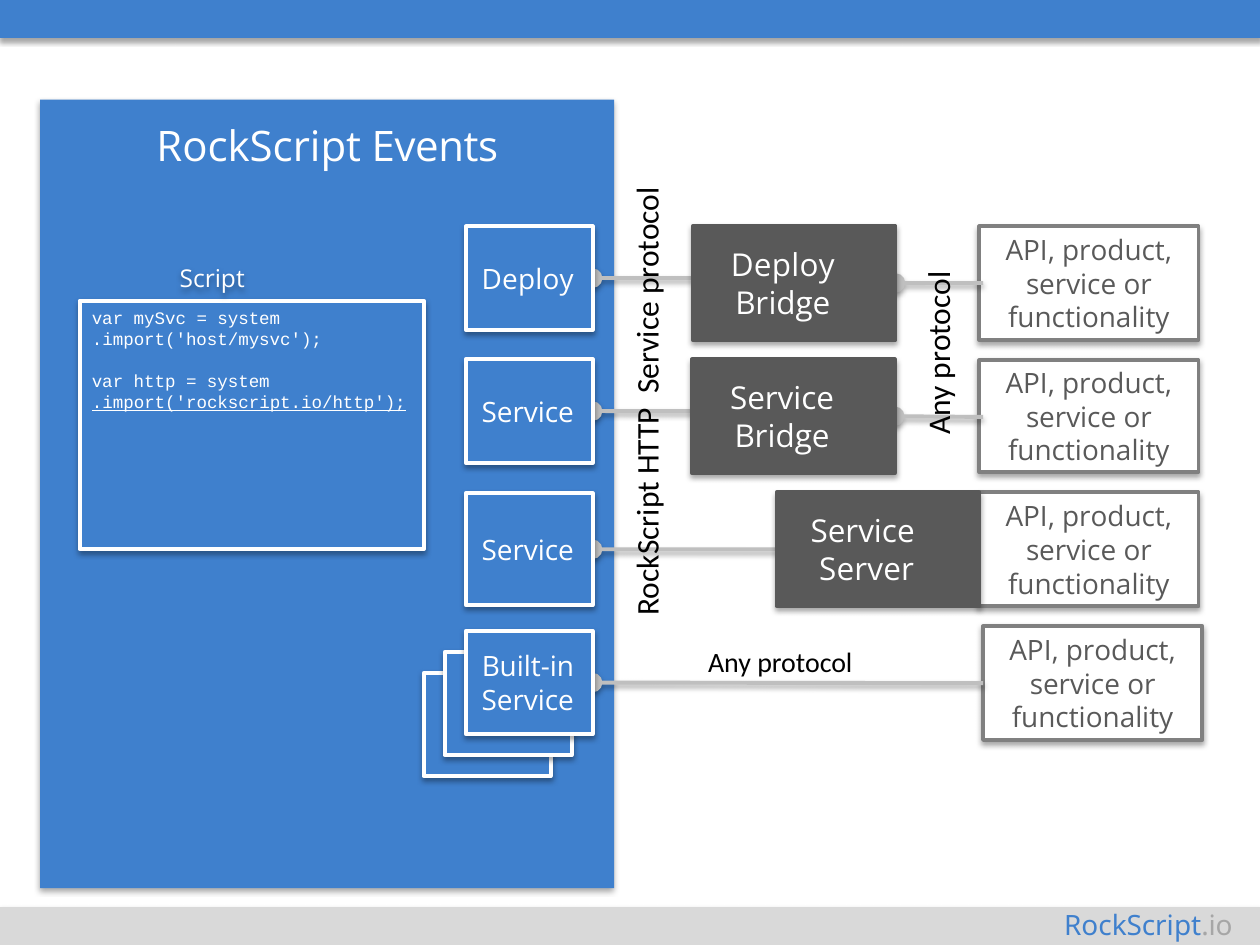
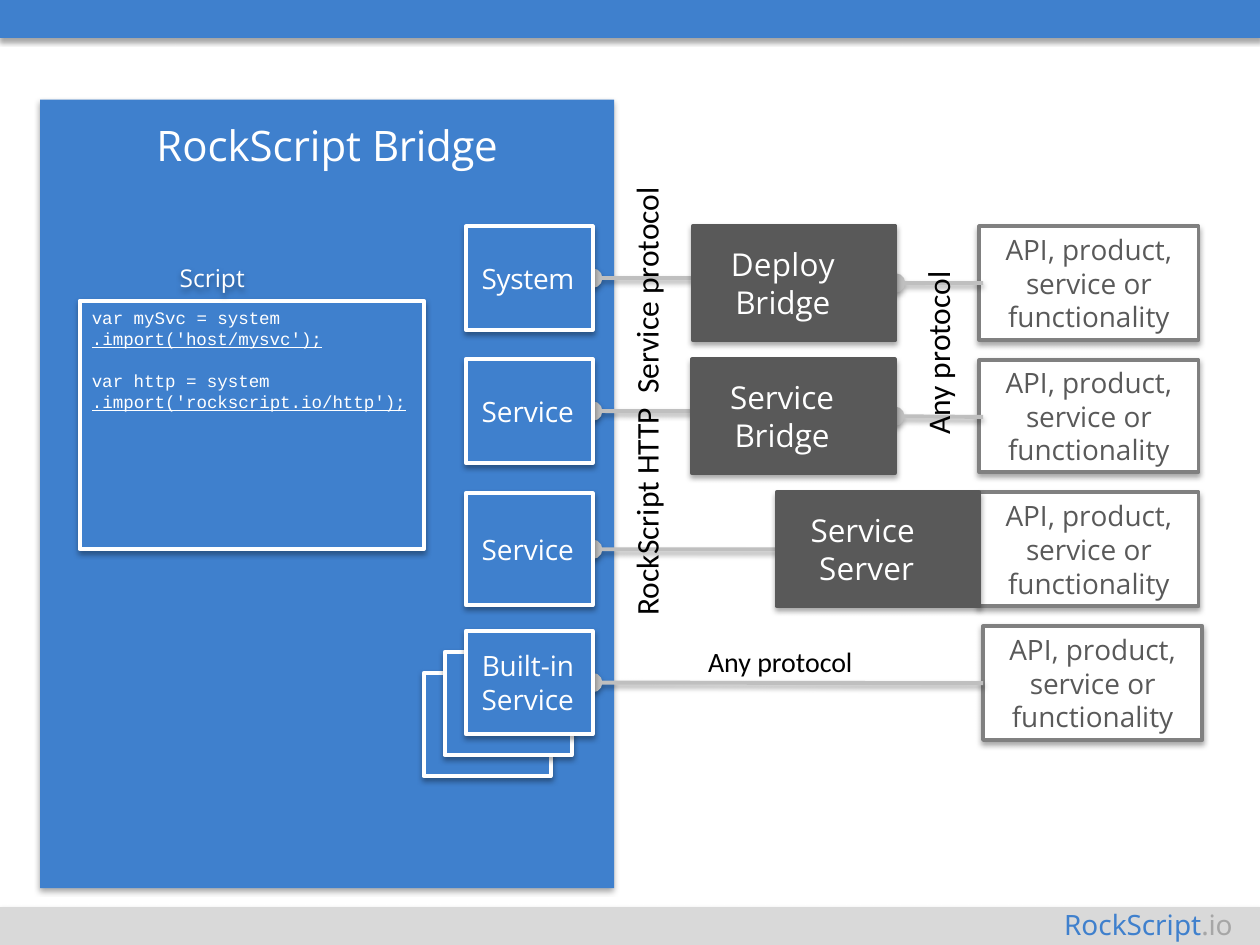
RockScript Events: Events -> Bridge
Deploy at (528, 280): Deploy -> System
.import('host/mysvc underline: none -> present
